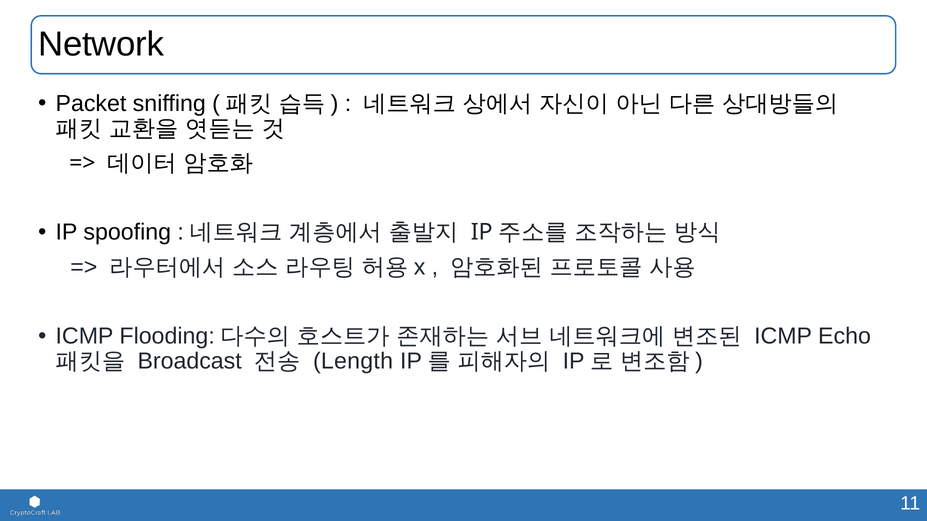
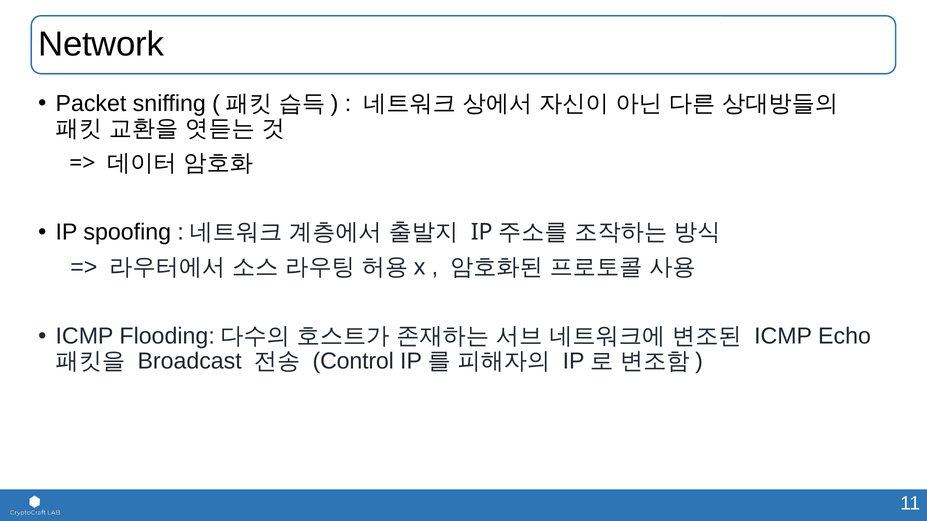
Length: Length -> Control
